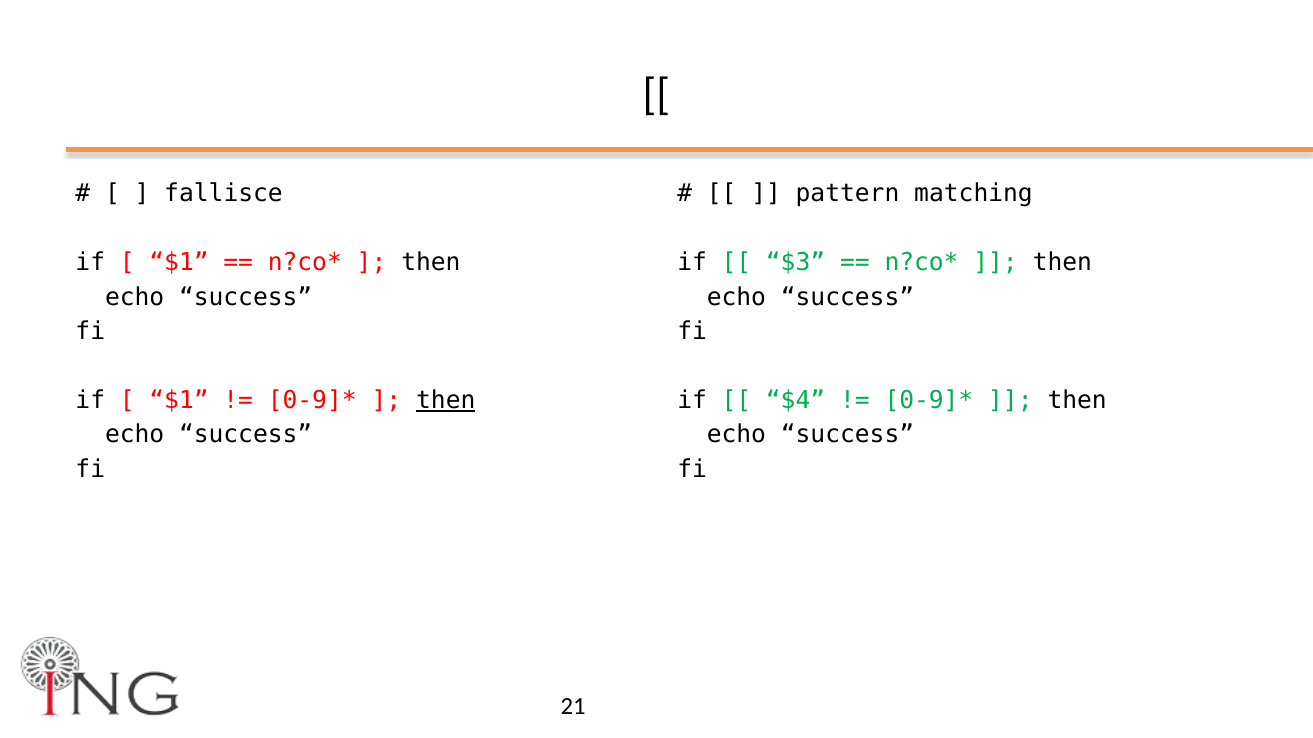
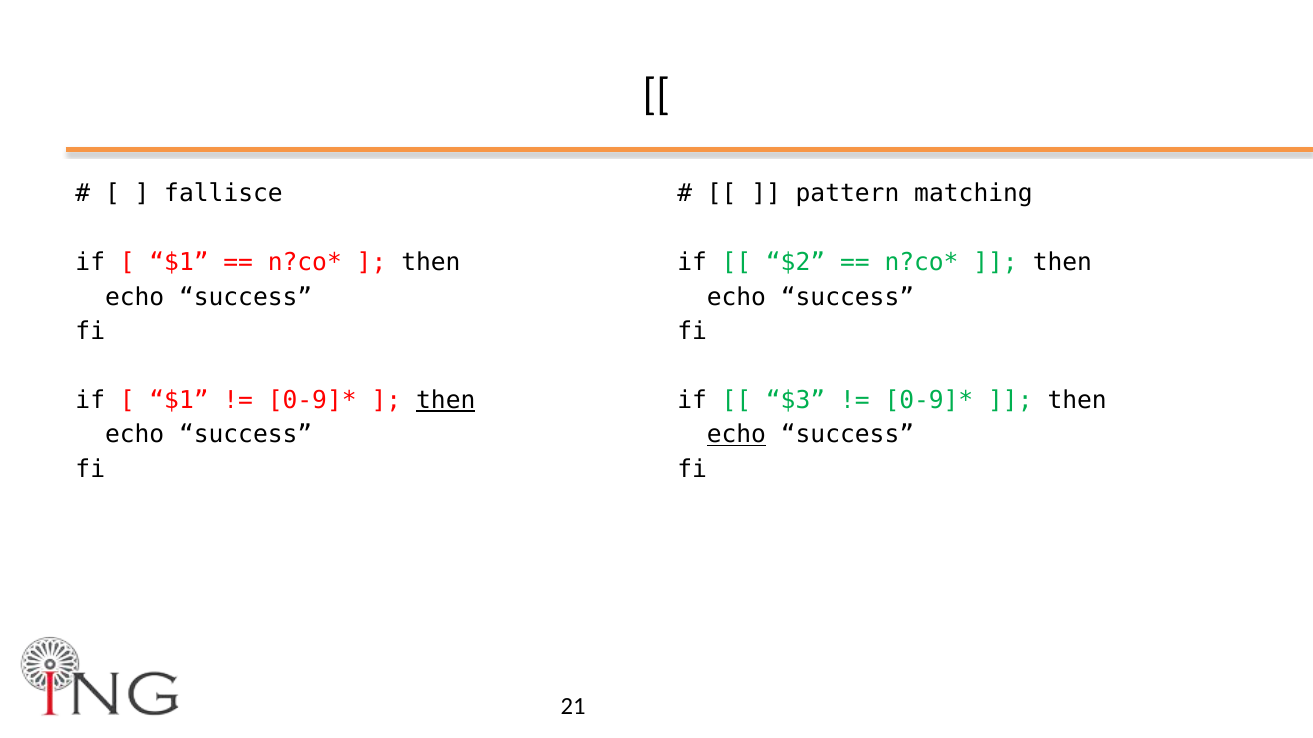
$3: $3 -> $2
$4: $4 -> $3
echo at (736, 435) underline: none -> present
